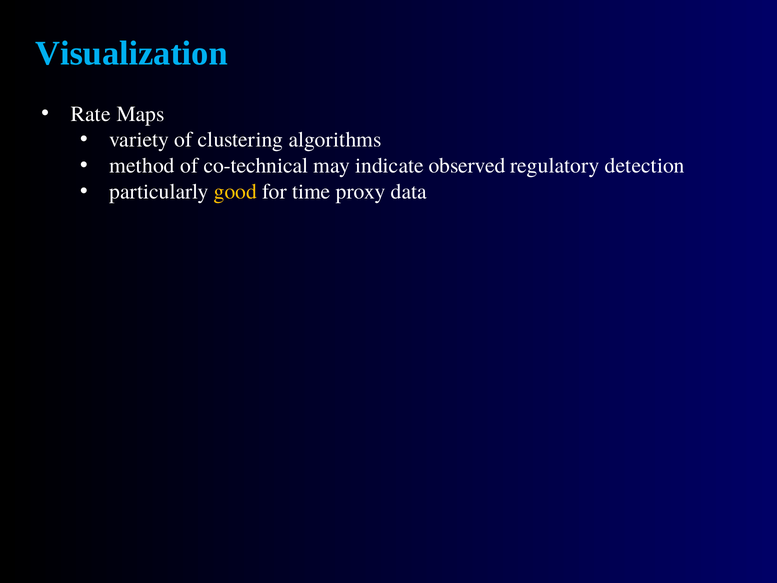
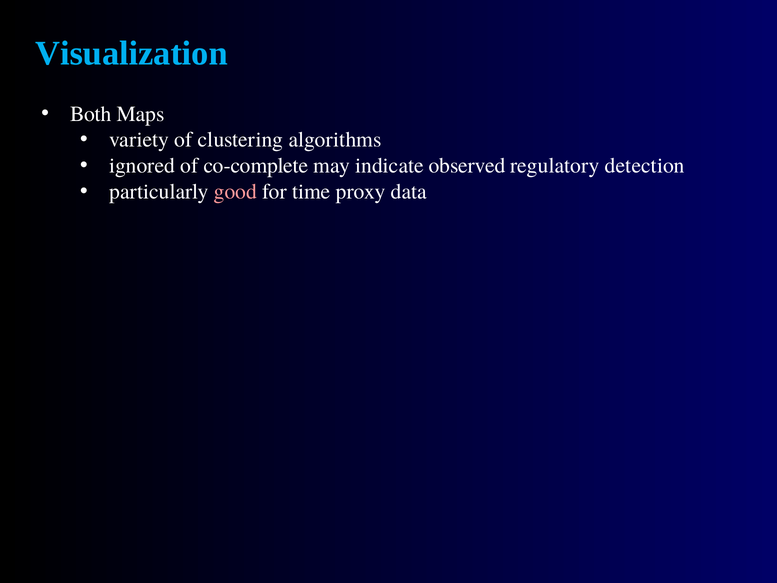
Rate: Rate -> Both
method: method -> ignored
co-technical: co-technical -> co-complete
good colour: yellow -> pink
